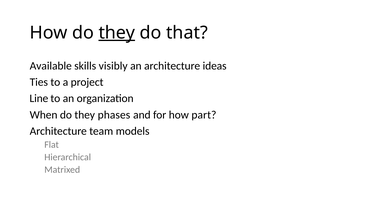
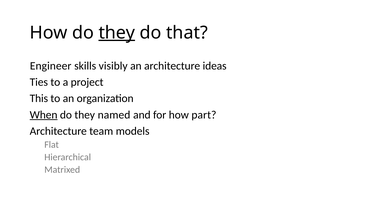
Available: Available -> Engineer
Line: Line -> This
When underline: none -> present
phases: phases -> named
